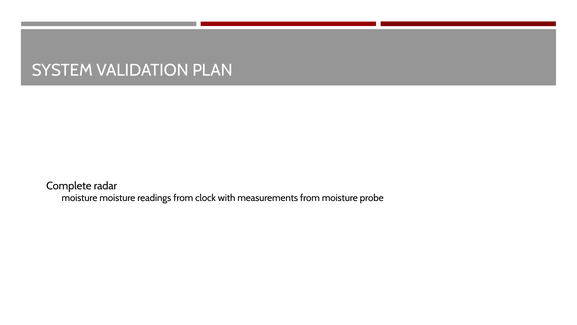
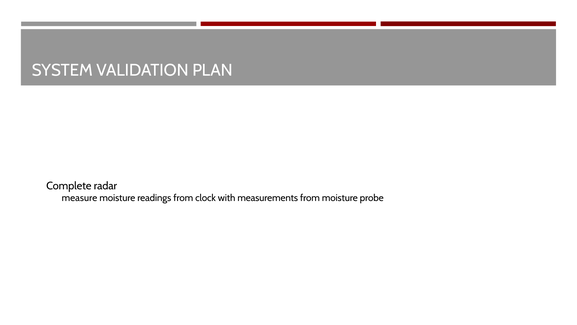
moisture at (80, 198): moisture -> measure
